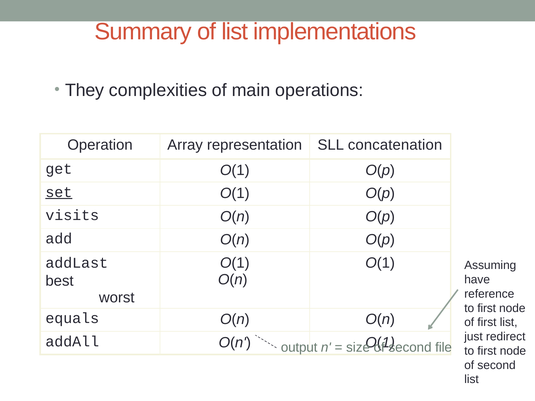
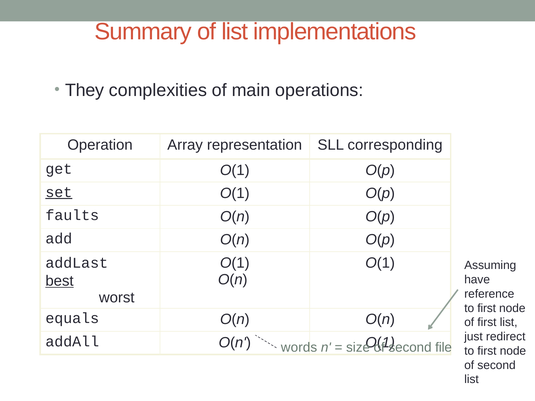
concatenation: concatenation -> corresponding
visits: visits -> faults
best underline: none -> present
output: output -> words
